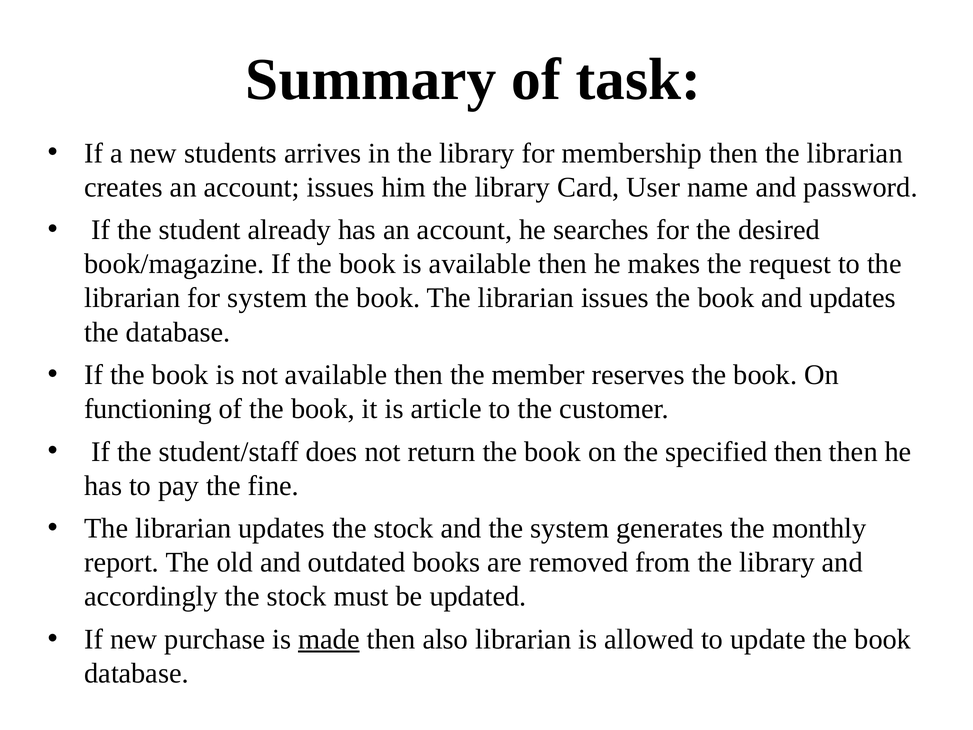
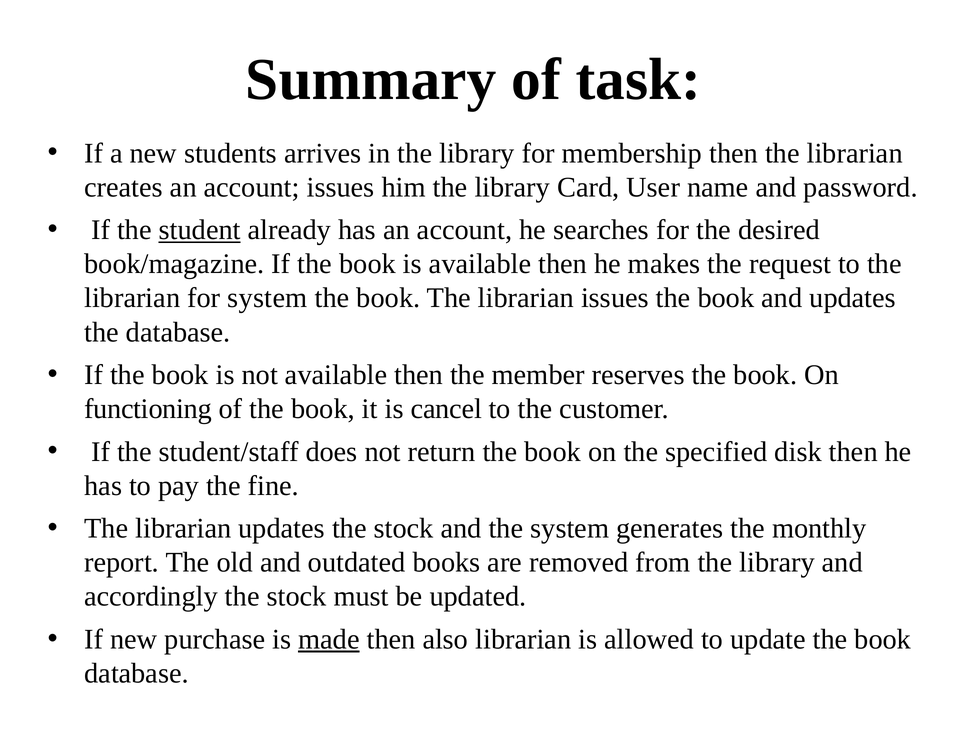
student underline: none -> present
article: article -> cancel
specified then: then -> disk
